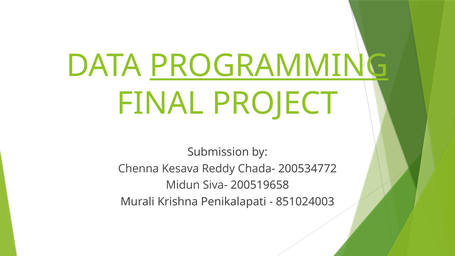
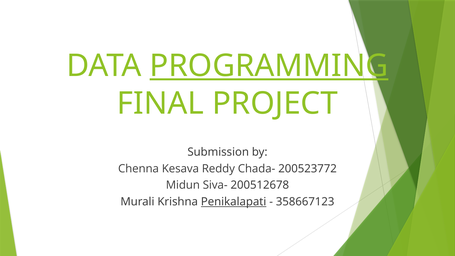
200534772: 200534772 -> 200523772
200519658: 200519658 -> 200512678
Penikalapati underline: none -> present
851024003: 851024003 -> 358667123
